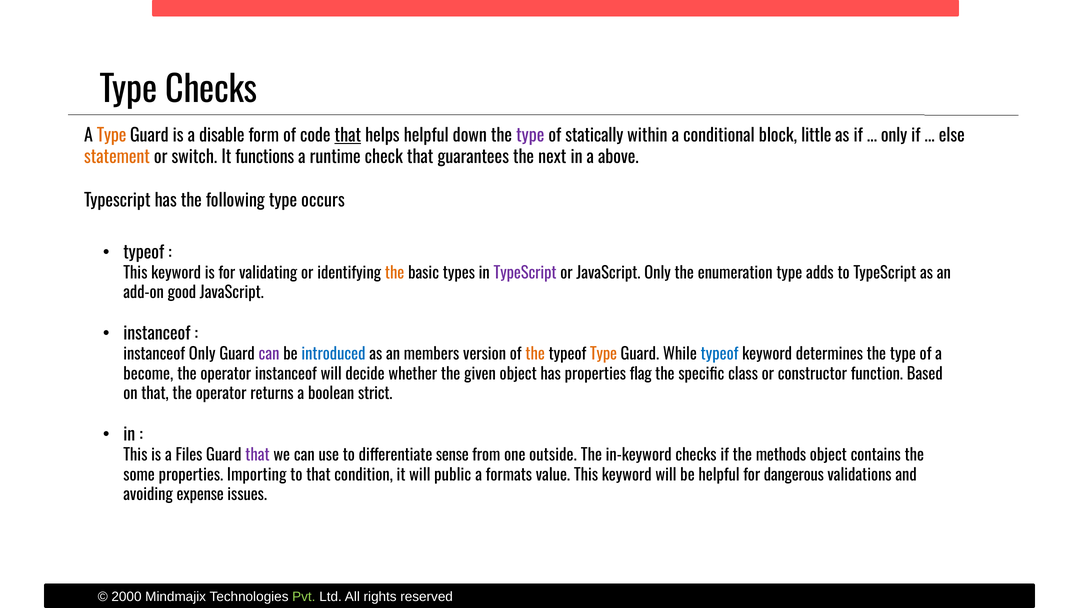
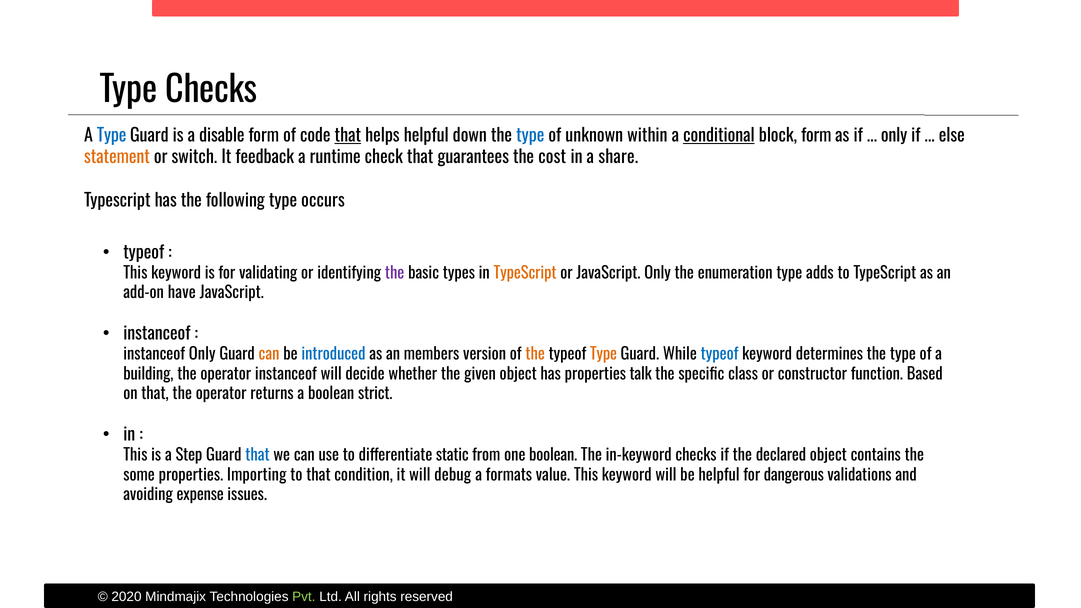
Type at (112, 136) colour: orange -> blue
type at (530, 136) colour: purple -> blue
statically: statically -> unknown
conditional underline: none -> present
block little: little -> form
functions: functions -> feedback
next: next -> cost
above: above -> share
the at (395, 273) colour: orange -> purple
TypeScript at (525, 273) colour: purple -> orange
good: good -> have
can at (269, 354) colour: purple -> orange
become: become -> building
flag: flag -> talk
Files: Files -> Step
that at (257, 455) colour: purple -> blue
sense: sense -> static
one outside: outside -> boolean
methods: methods -> declared
public: public -> debug
2000: 2000 -> 2020
